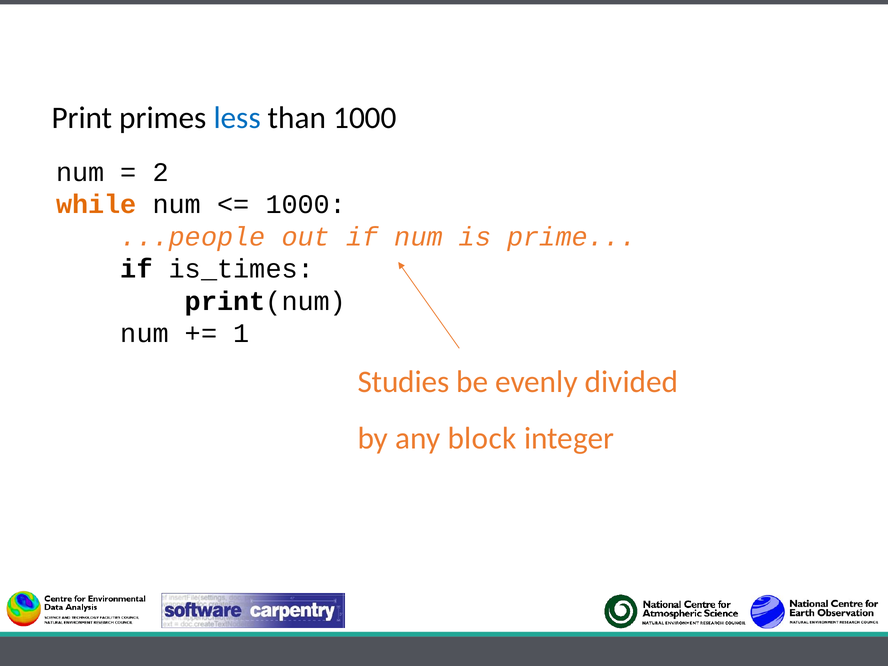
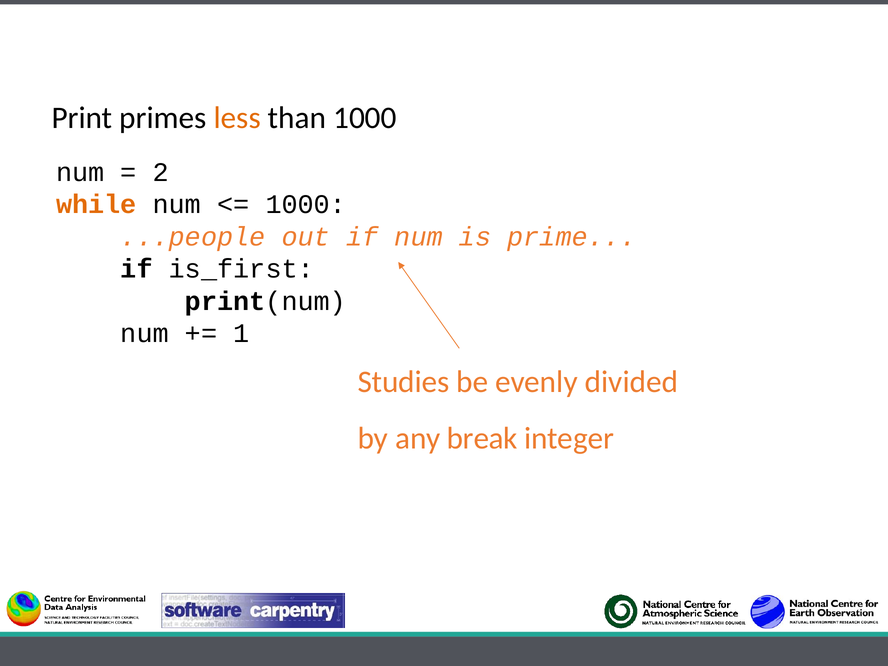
less colour: blue -> orange
is_times: is_times -> is_first
block: block -> break
